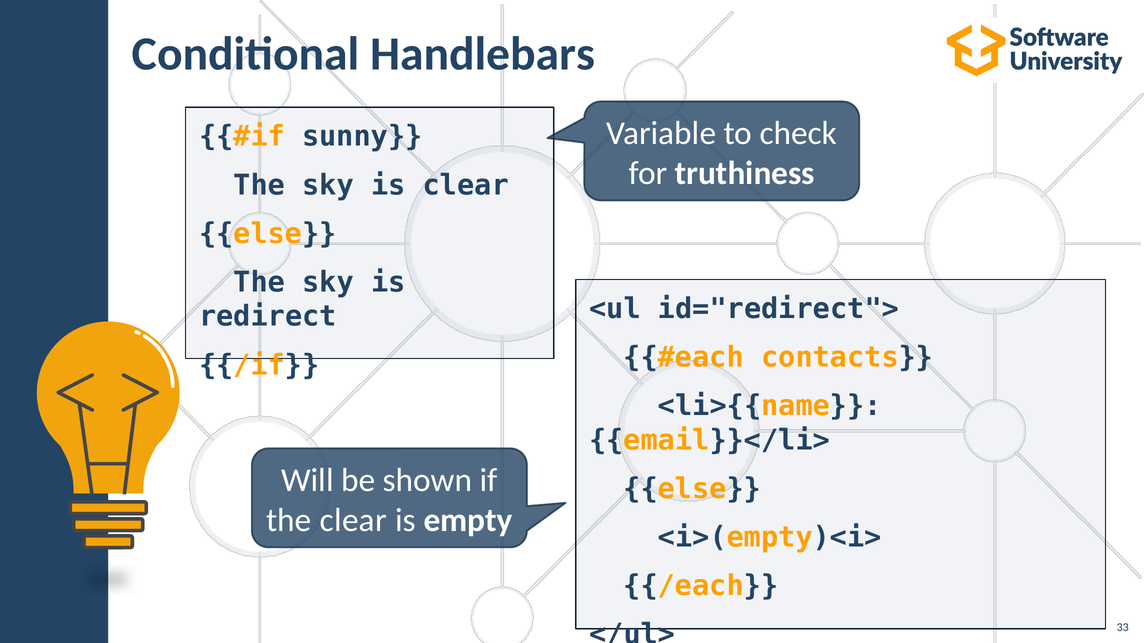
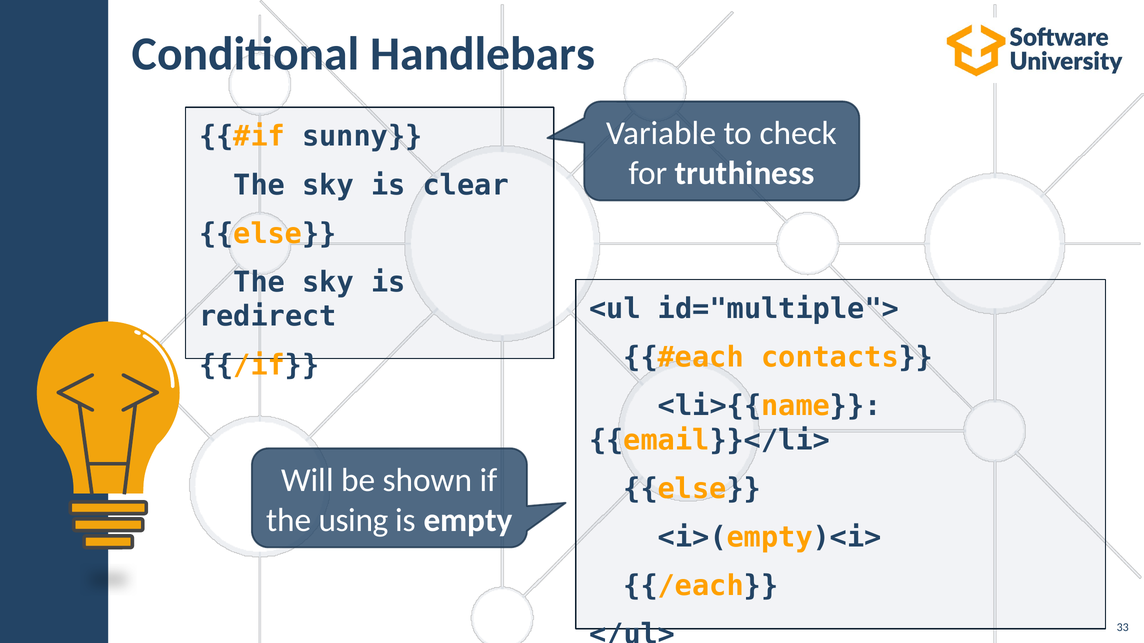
id="redirect">: id="redirect"> -> id="multiple">
the clear: clear -> using
